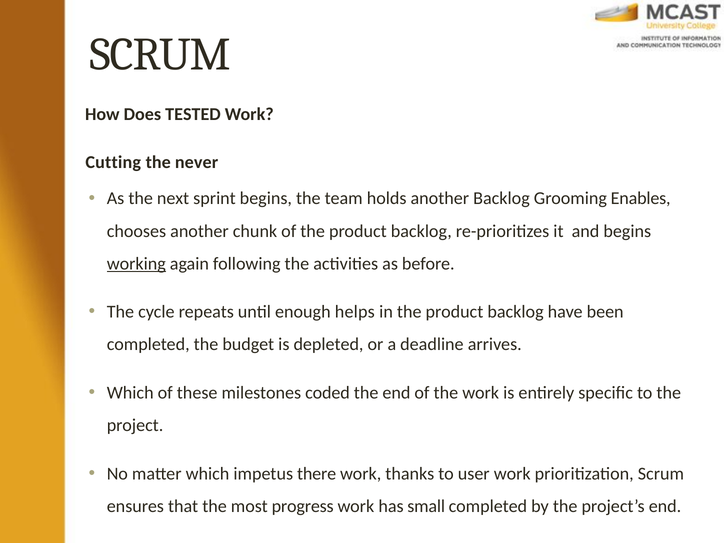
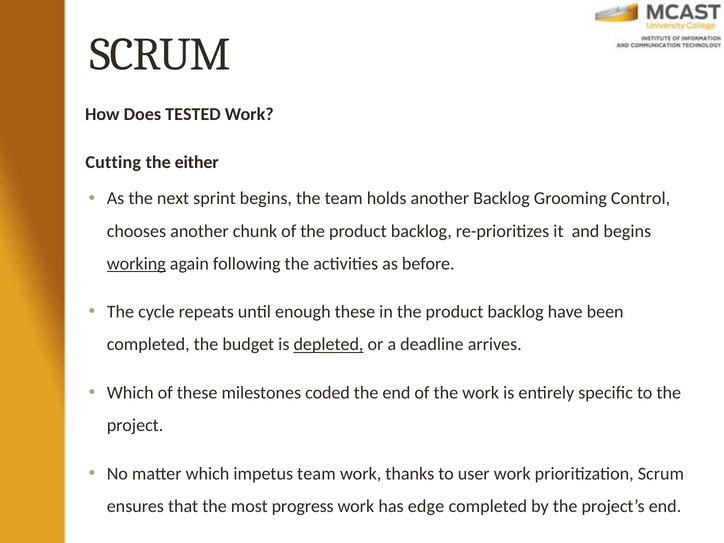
never: never -> either
Enables: Enables -> Control
enough helps: helps -> these
depleted underline: none -> present
impetus there: there -> team
small: small -> edge
